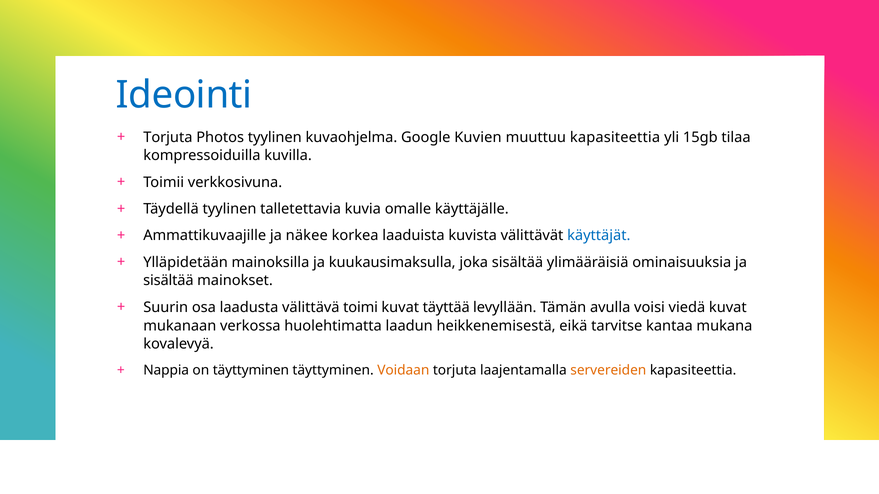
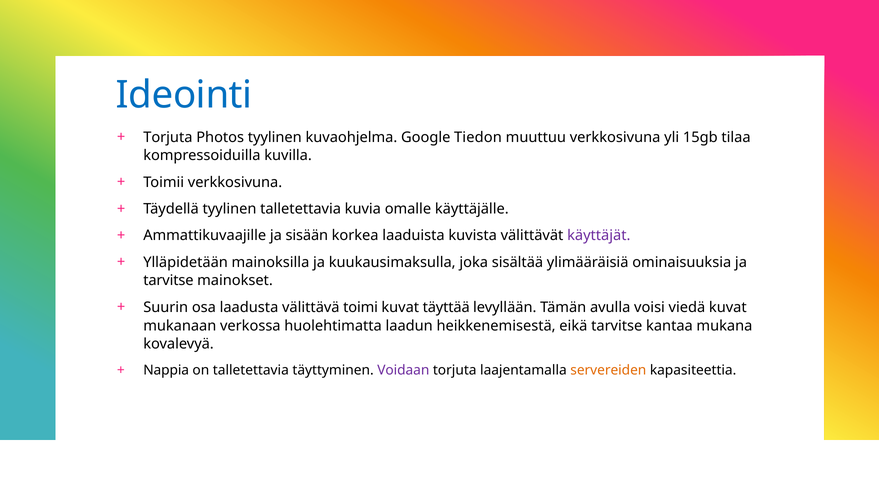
Kuvien: Kuvien -> Tiedon
muuttuu kapasiteettia: kapasiteettia -> verkkosivuna
näkee: näkee -> sisään
käyttäjät colour: blue -> purple
sisältää at (168, 281): sisältää -> tarvitse
on täyttyminen: täyttyminen -> talletettavia
Voidaan colour: orange -> purple
